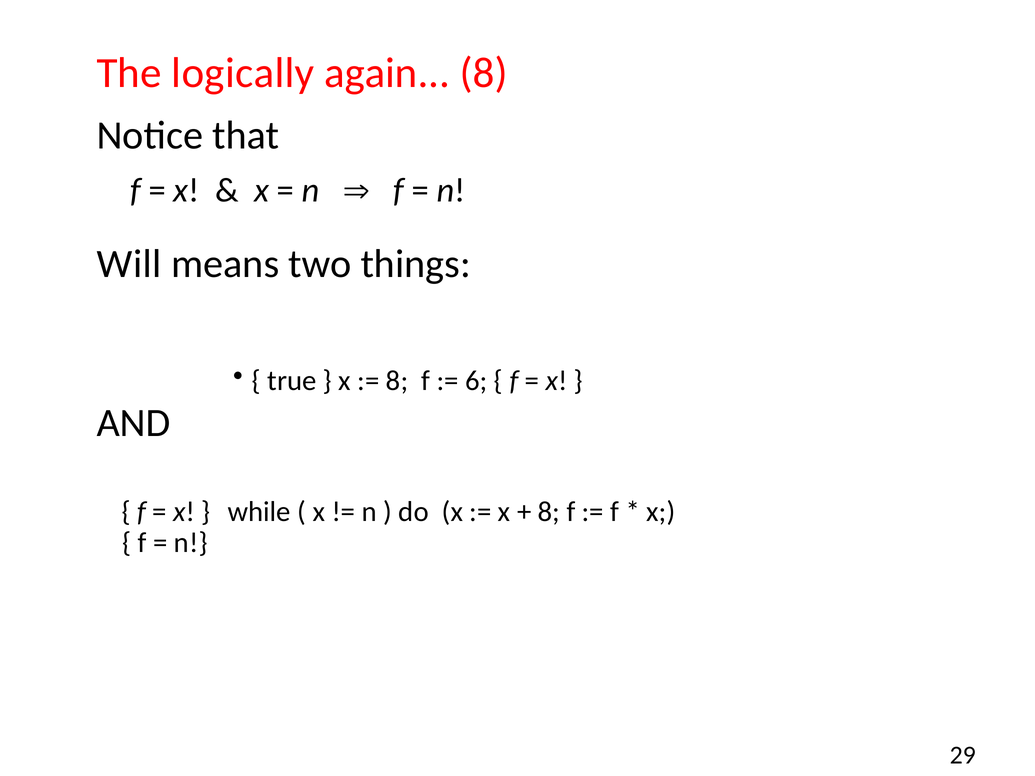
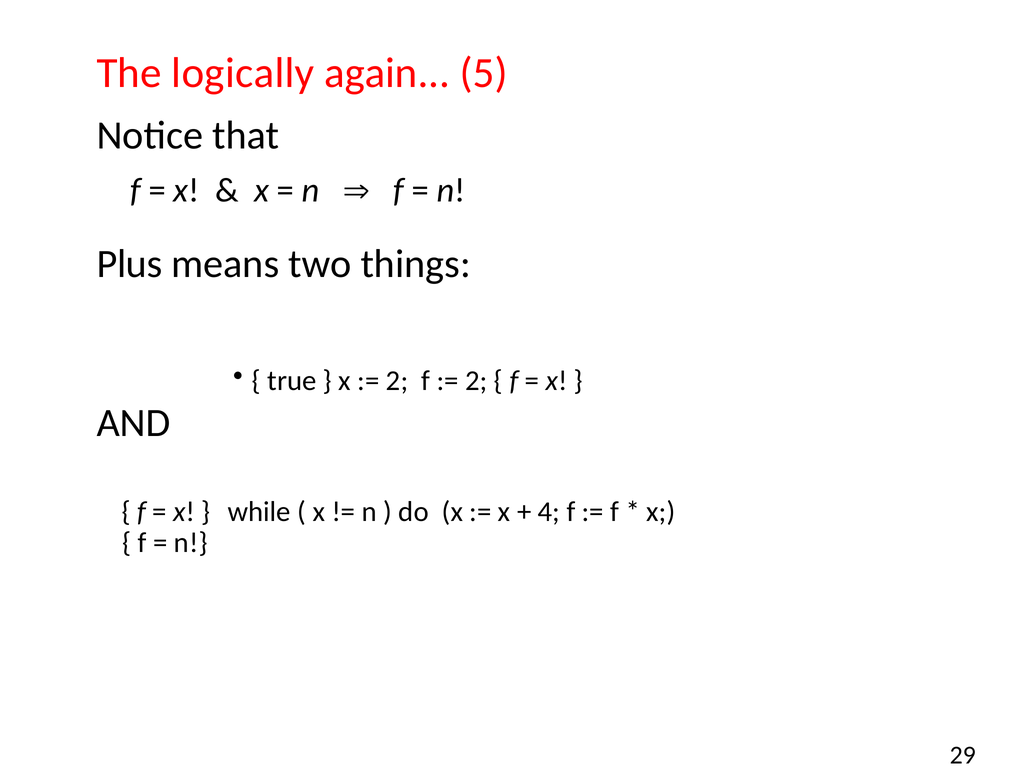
again 8: 8 -> 5
Will: Will -> Plus
8 at (397, 381): 8 -> 2
6 at (476, 381): 6 -> 2
8 at (549, 512): 8 -> 4
